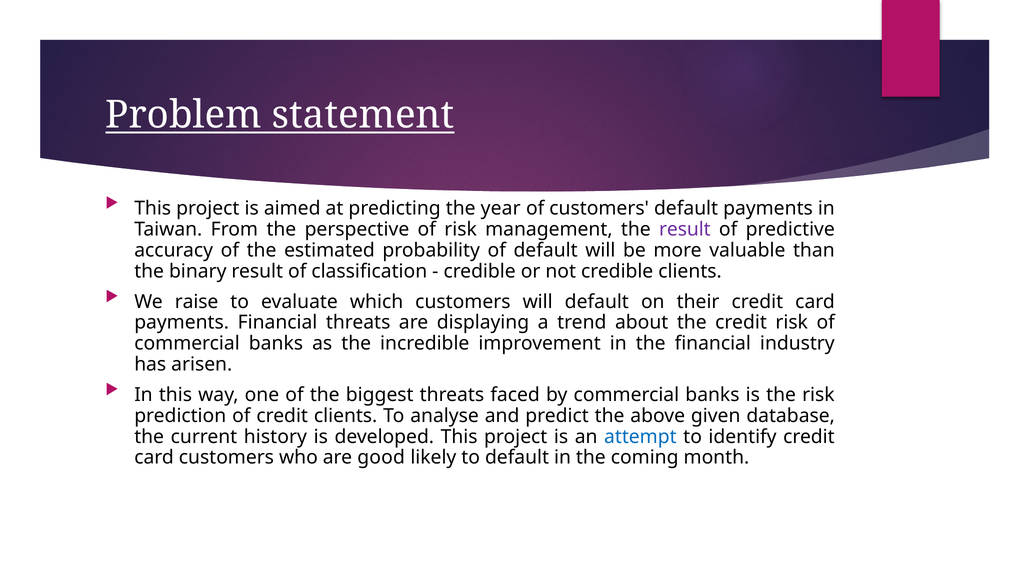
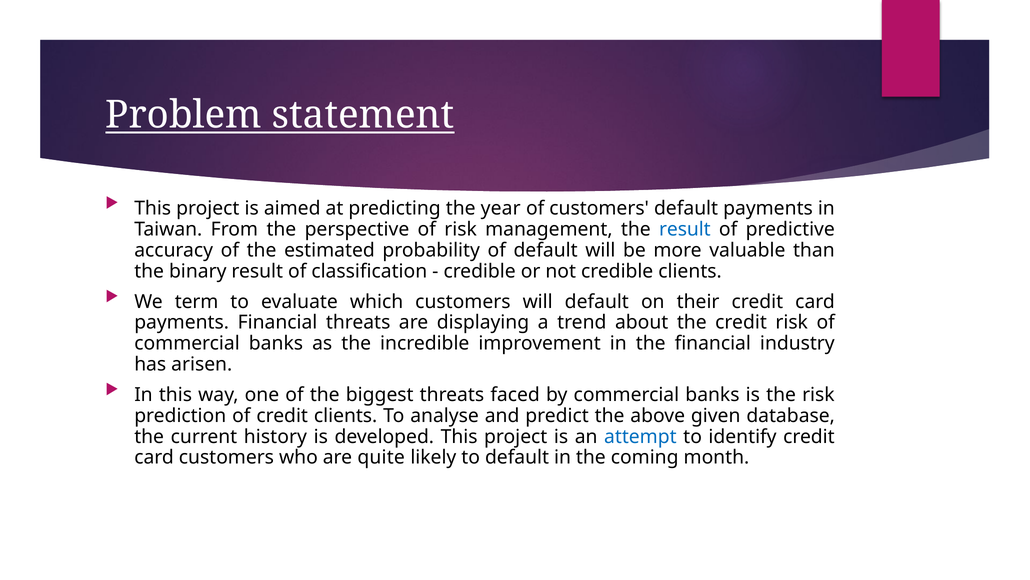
result at (685, 229) colour: purple -> blue
raise: raise -> term
good: good -> quite
